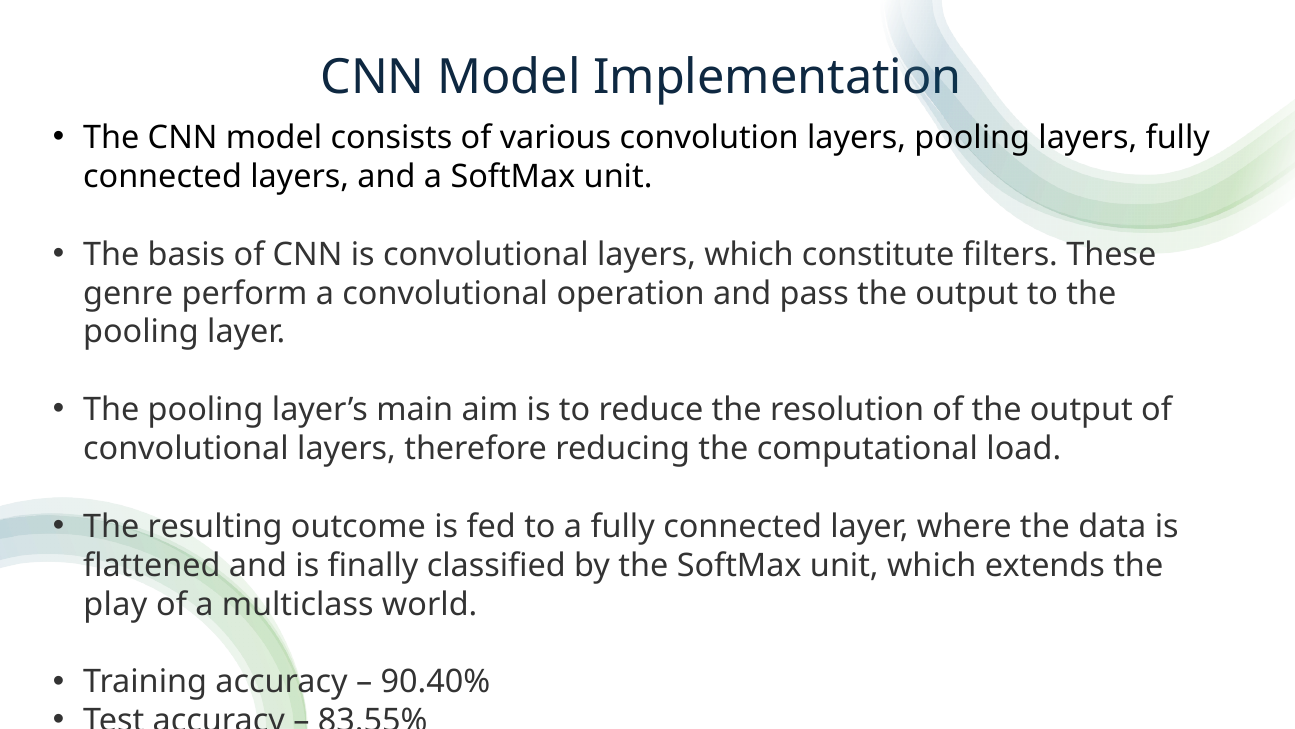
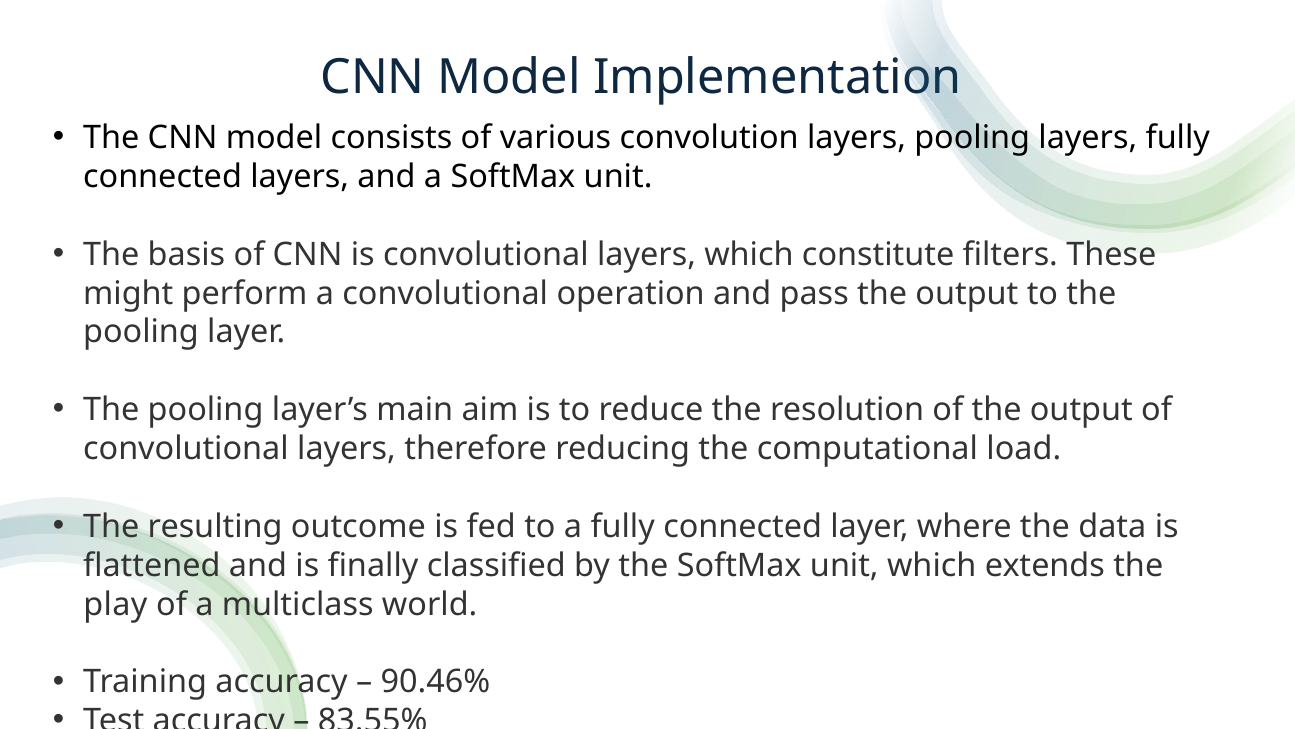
genre: genre -> might
90.40%: 90.40% -> 90.46%
